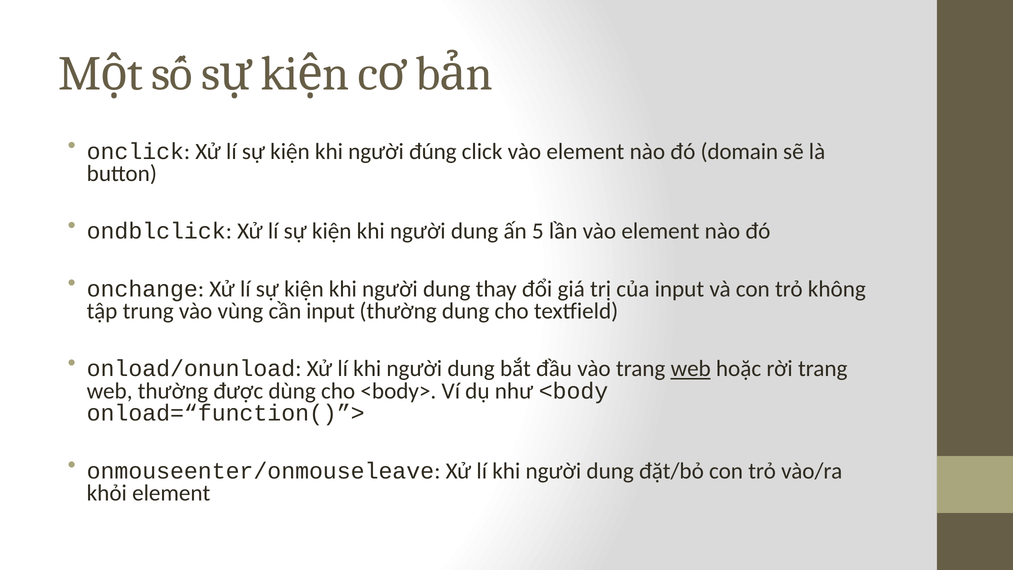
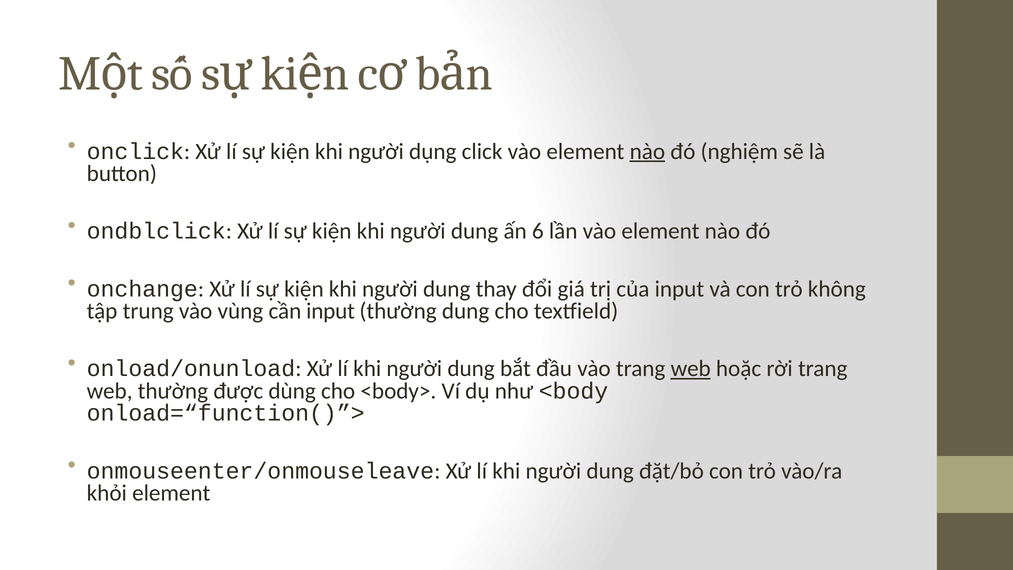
đúng: đúng -> dụng
nào at (647, 151) underline: none -> present
domain: domain -> nghiệm
5: 5 -> 6
